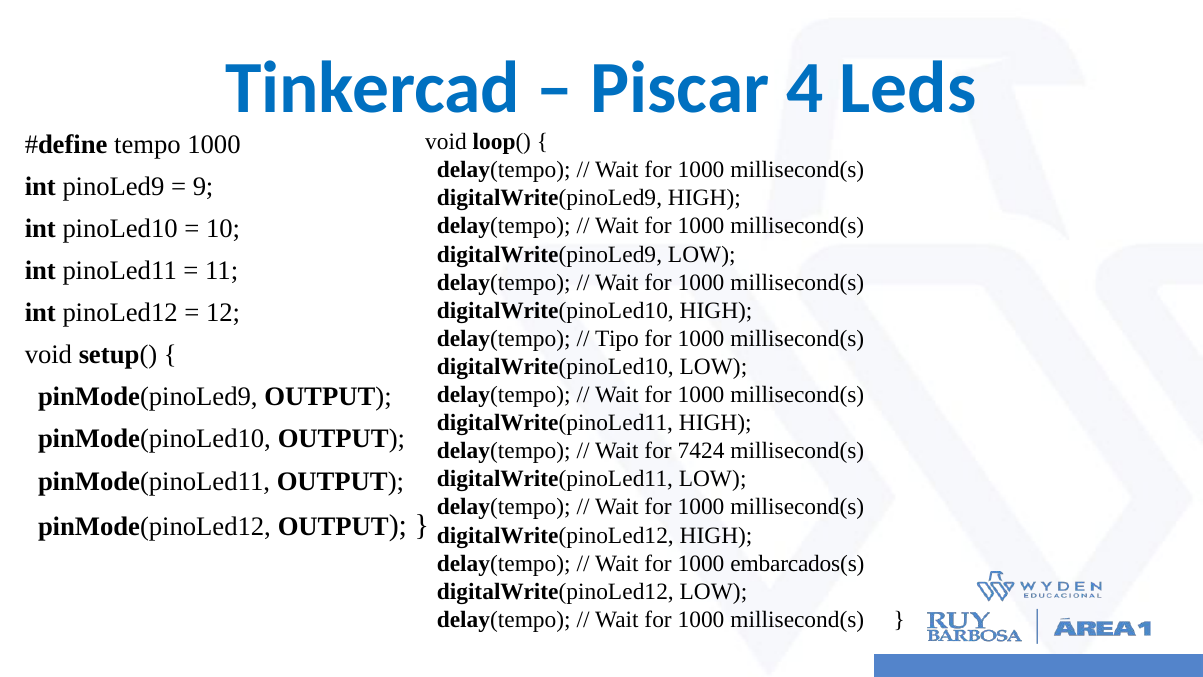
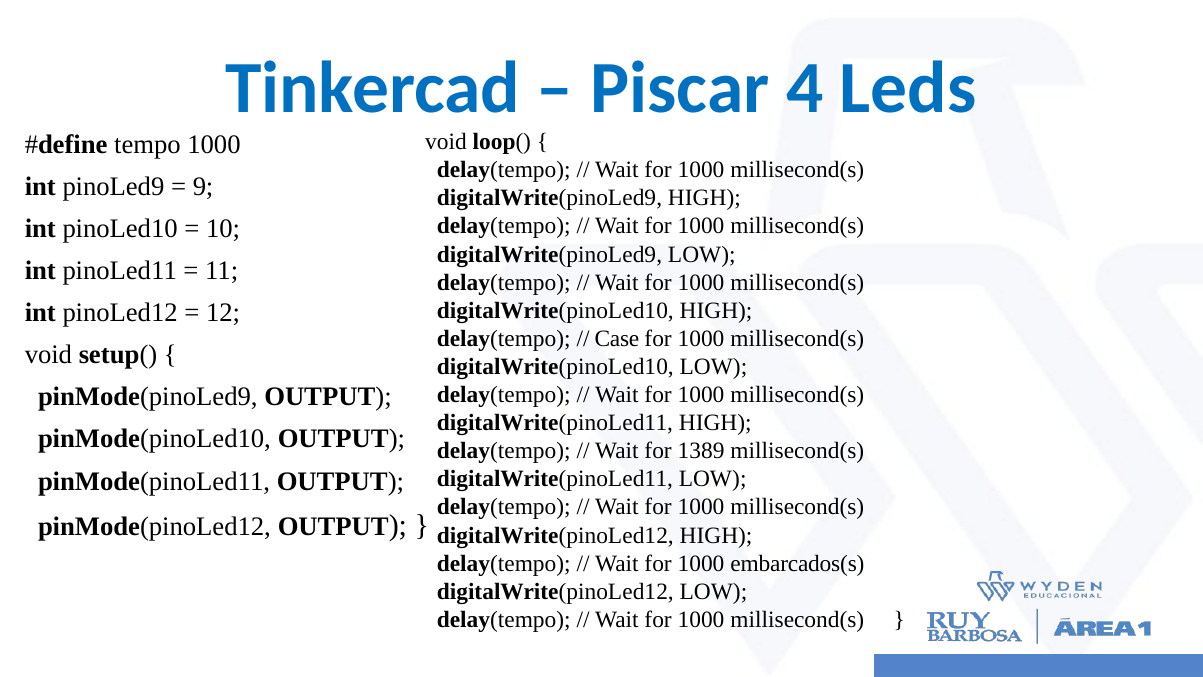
Tipo: Tipo -> Case
7424: 7424 -> 1389
